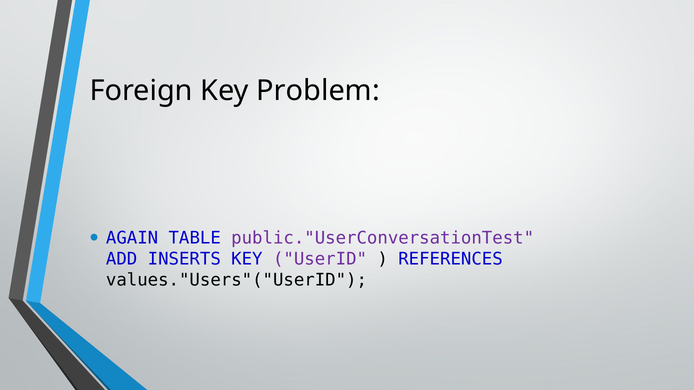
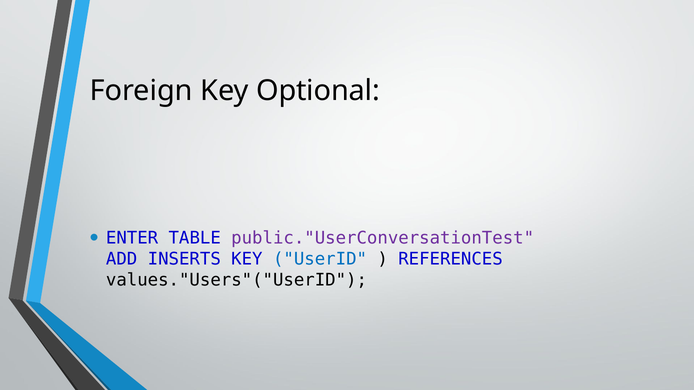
Problem: Problem -> Optional
AGAIN: AGAIN -> ENTER
UserID colour: purple -> blue
